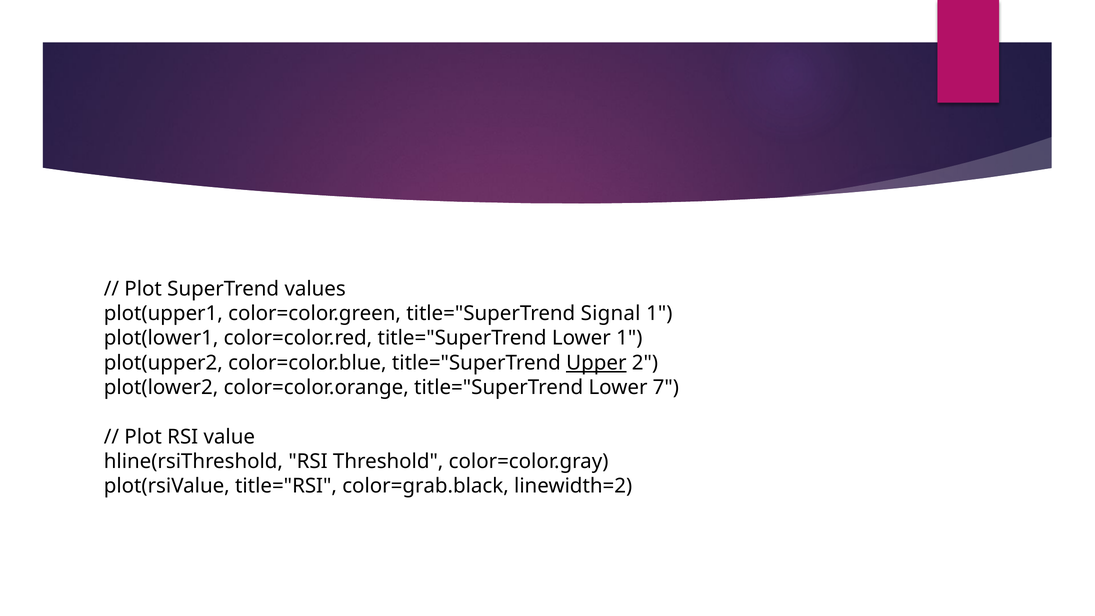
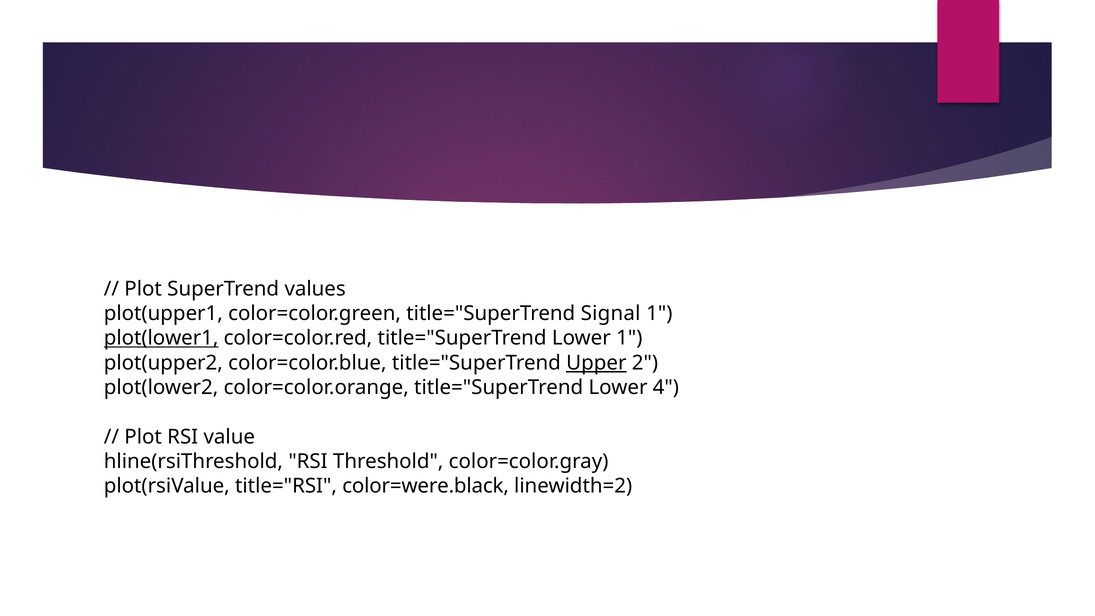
plot(lower1 underline: none -> present
7: 7 -> 4
color=grab.black: color=grab.black -> color=were.black
